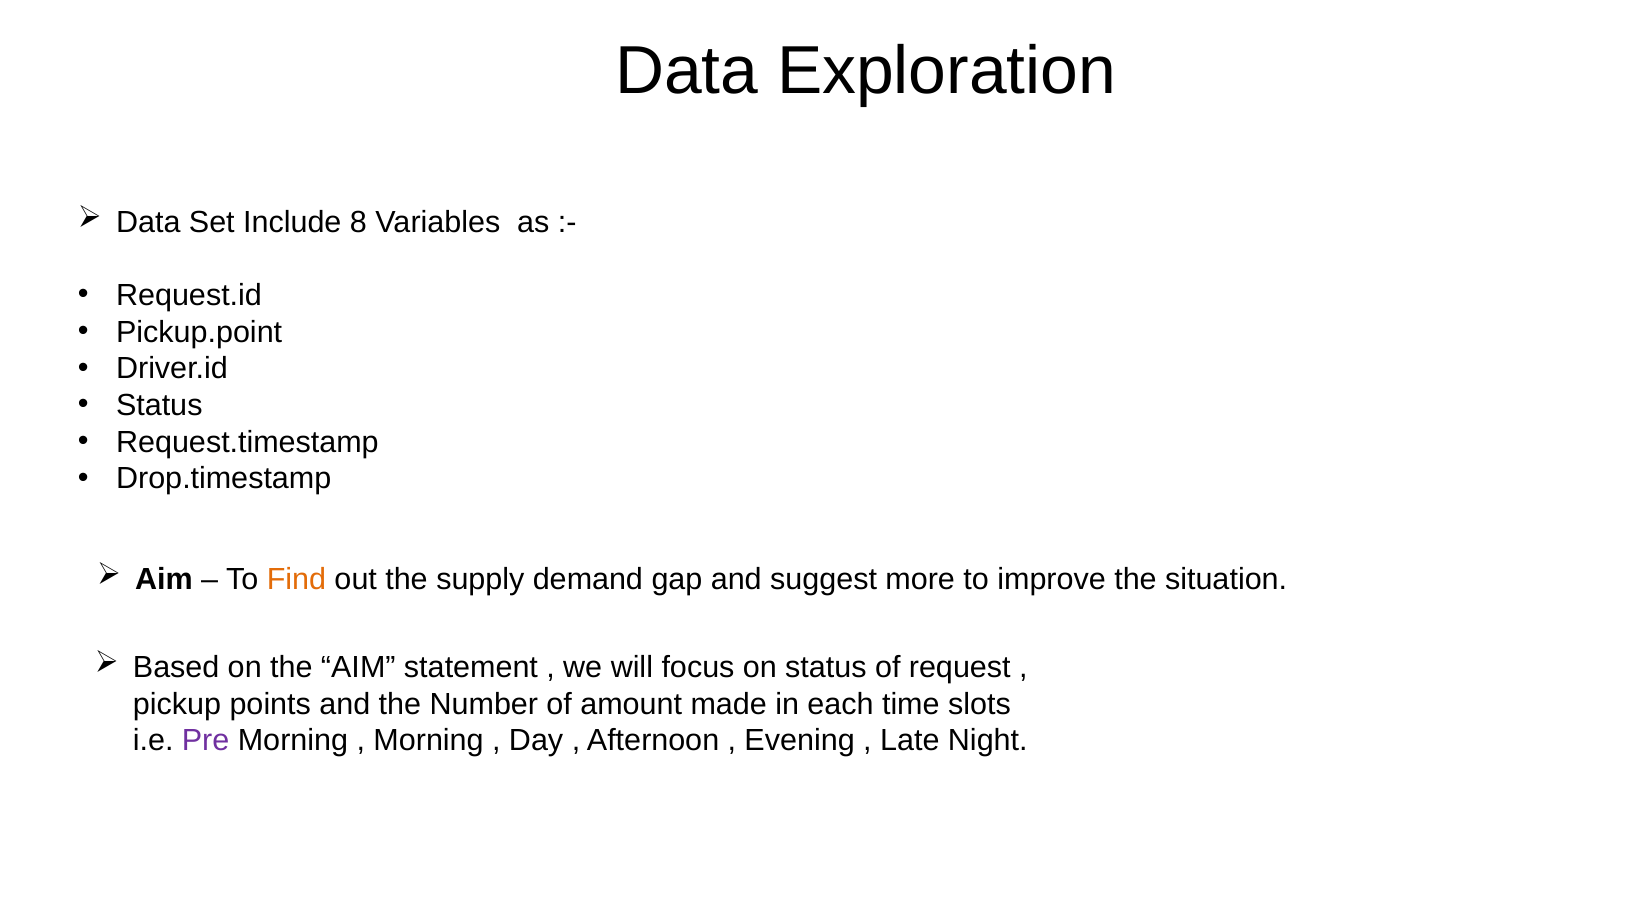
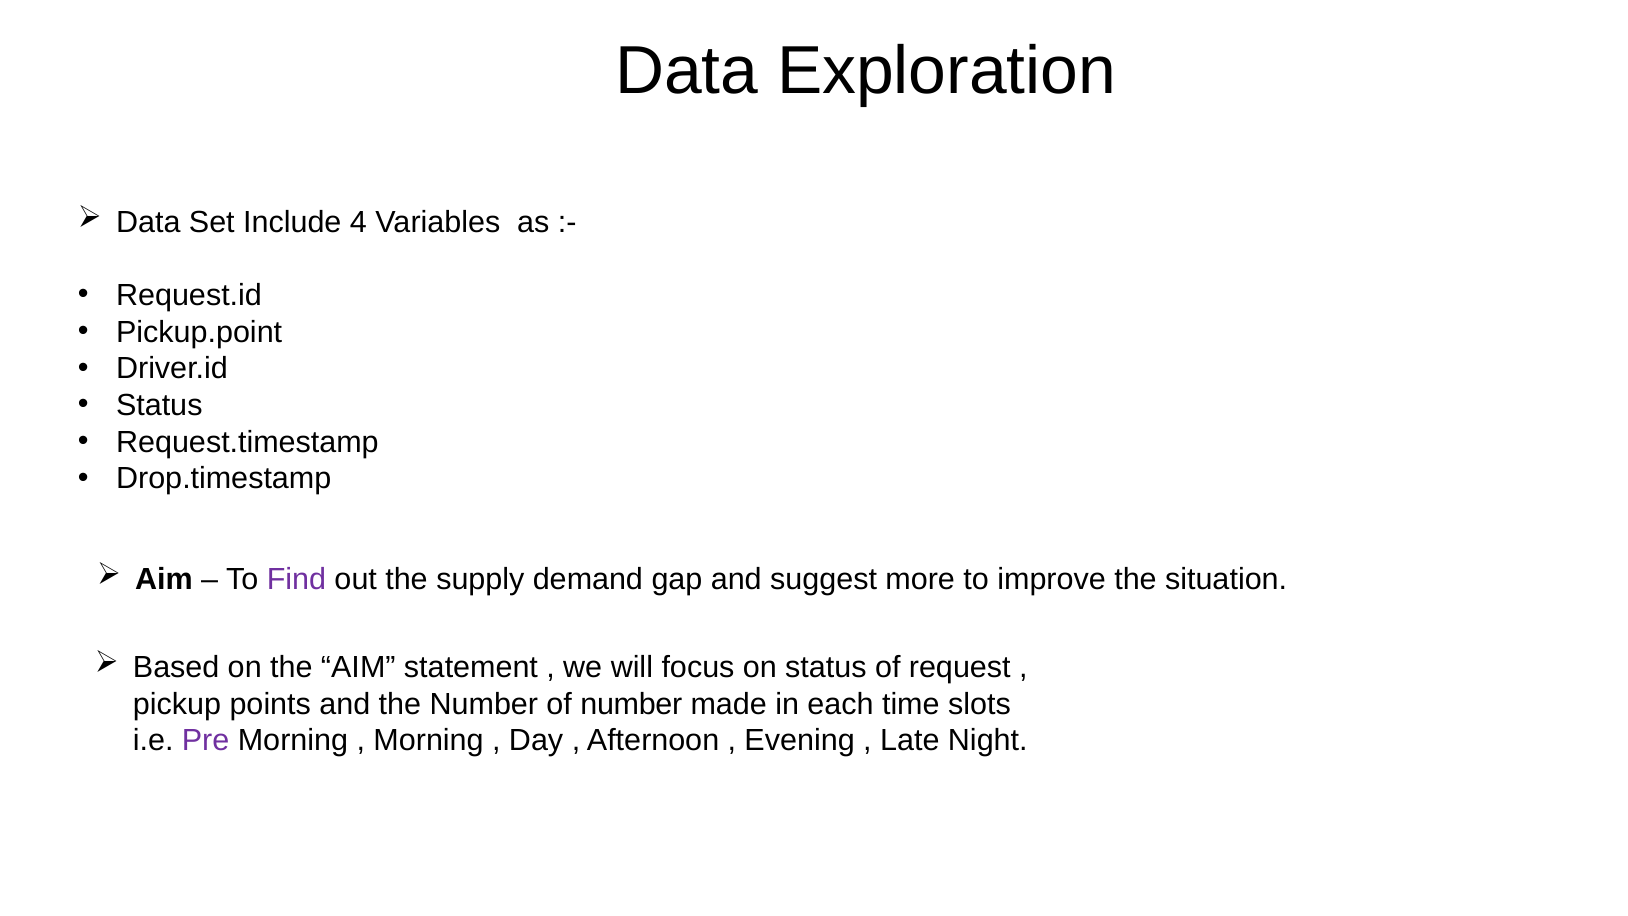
8: 8 -> 4
Find colour: orange -> purple
of amount: amount -> number
